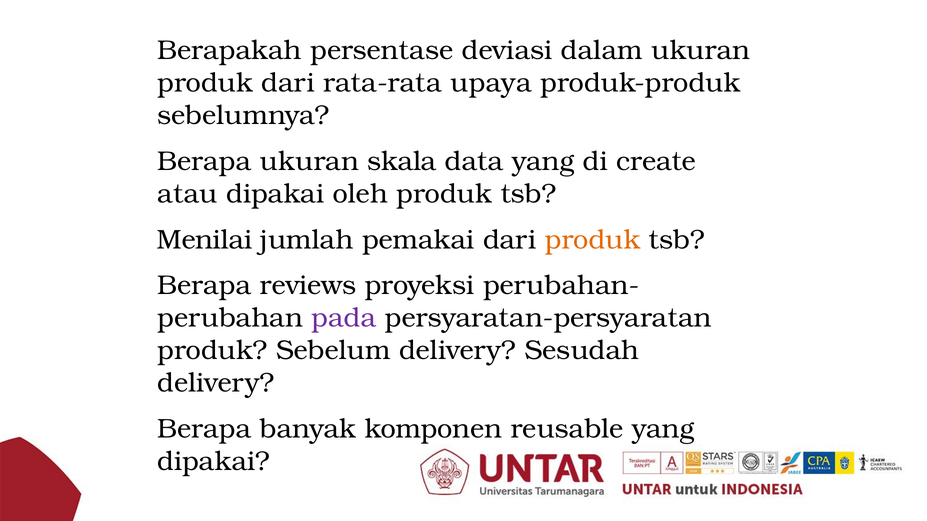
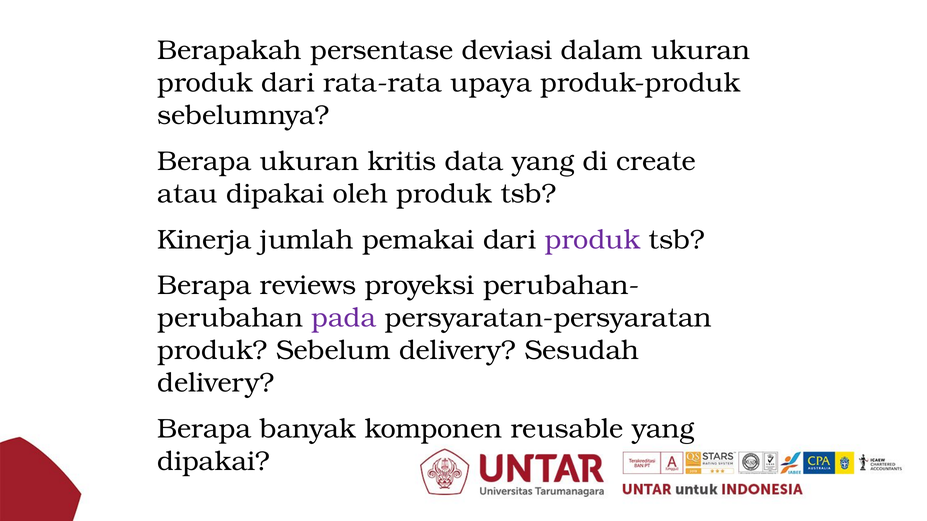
skala: skala -> kritis
Menilai: Menilai -> Kinerja
produk at (593, 240) colour: orange -> purple
